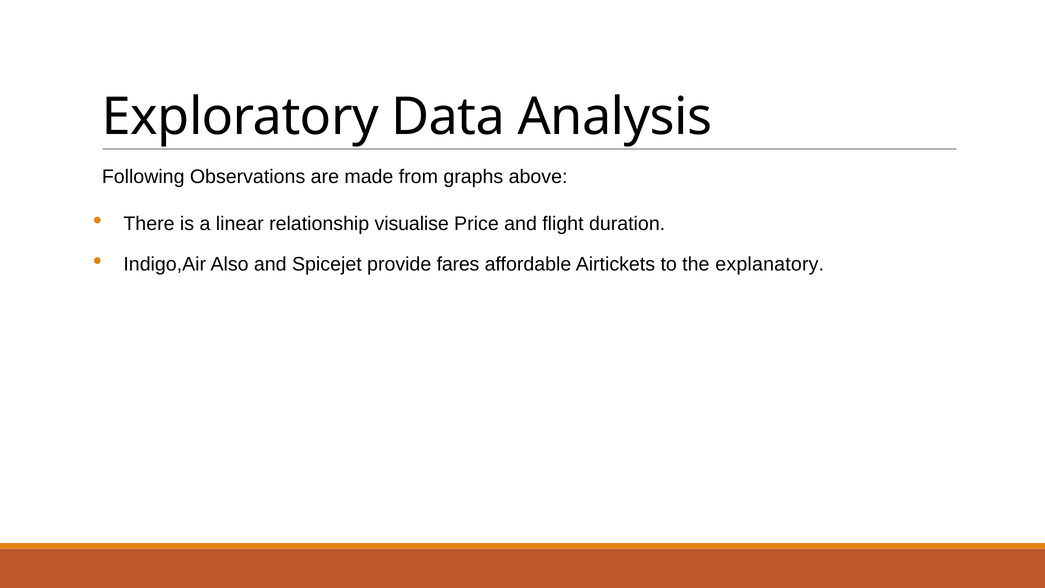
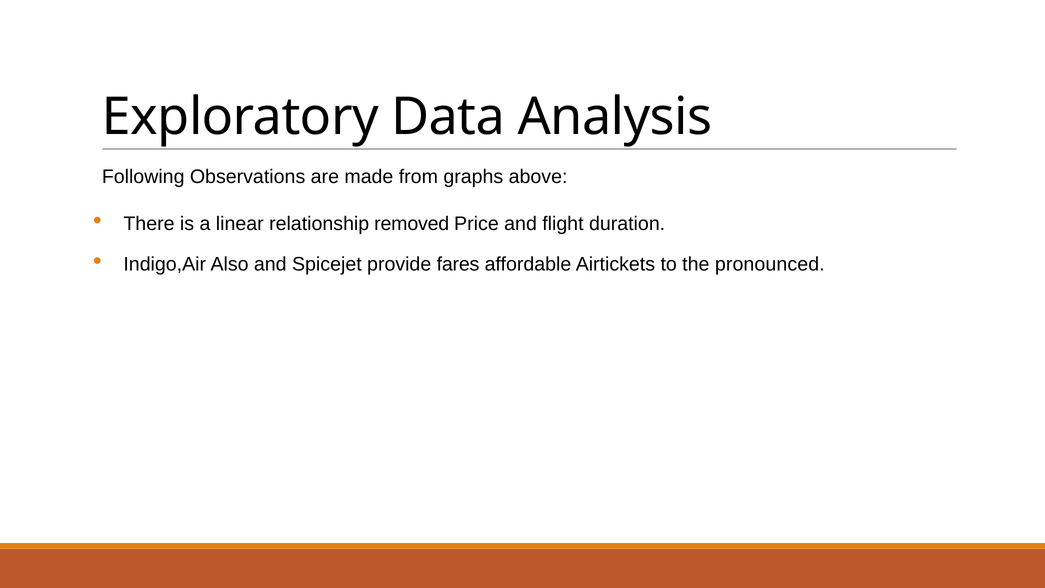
visualise: visualise -> removed
explanatory: explanatory -> pronounced
